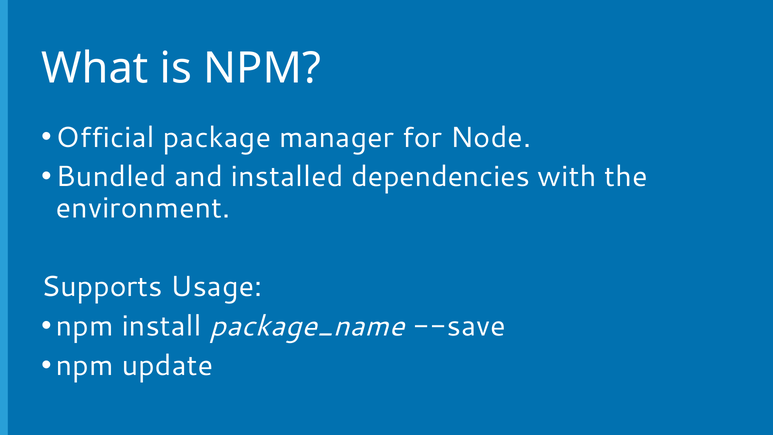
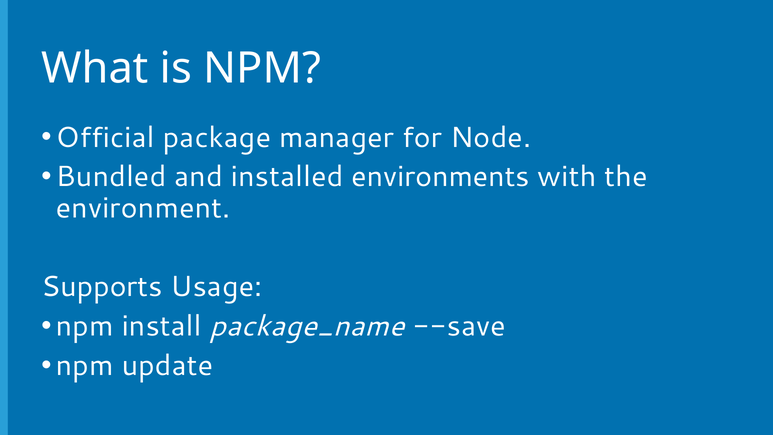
dependencies: dependencies -> environments
